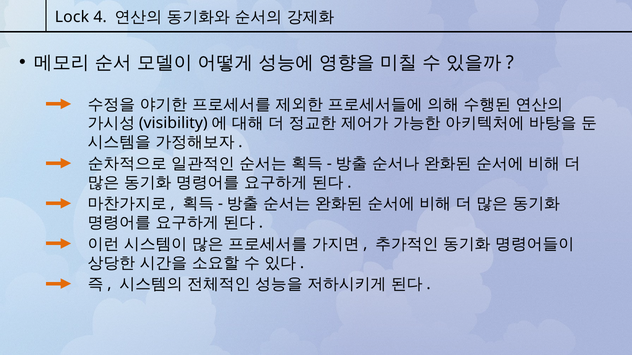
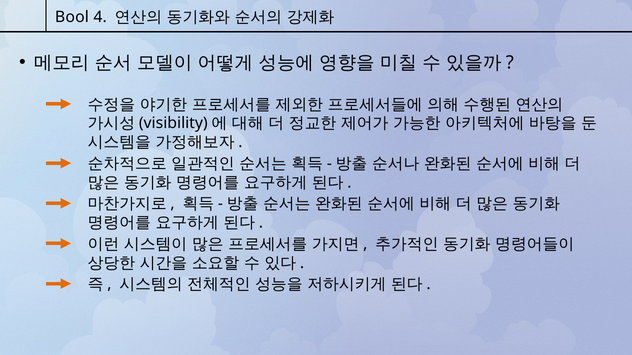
Lock: Lock -> Bool
